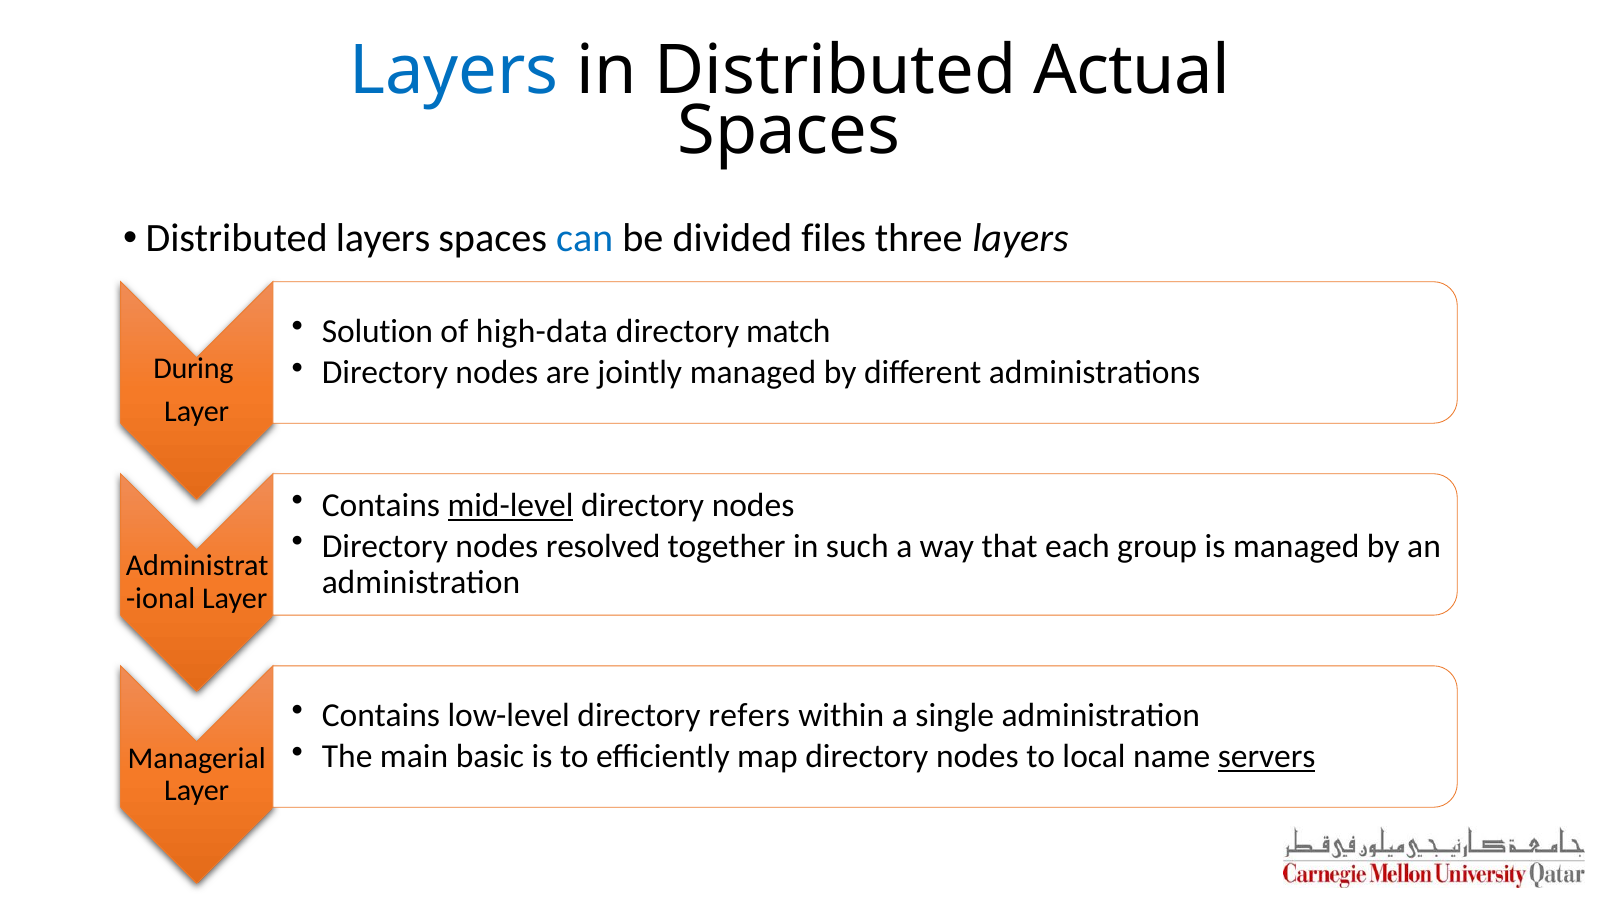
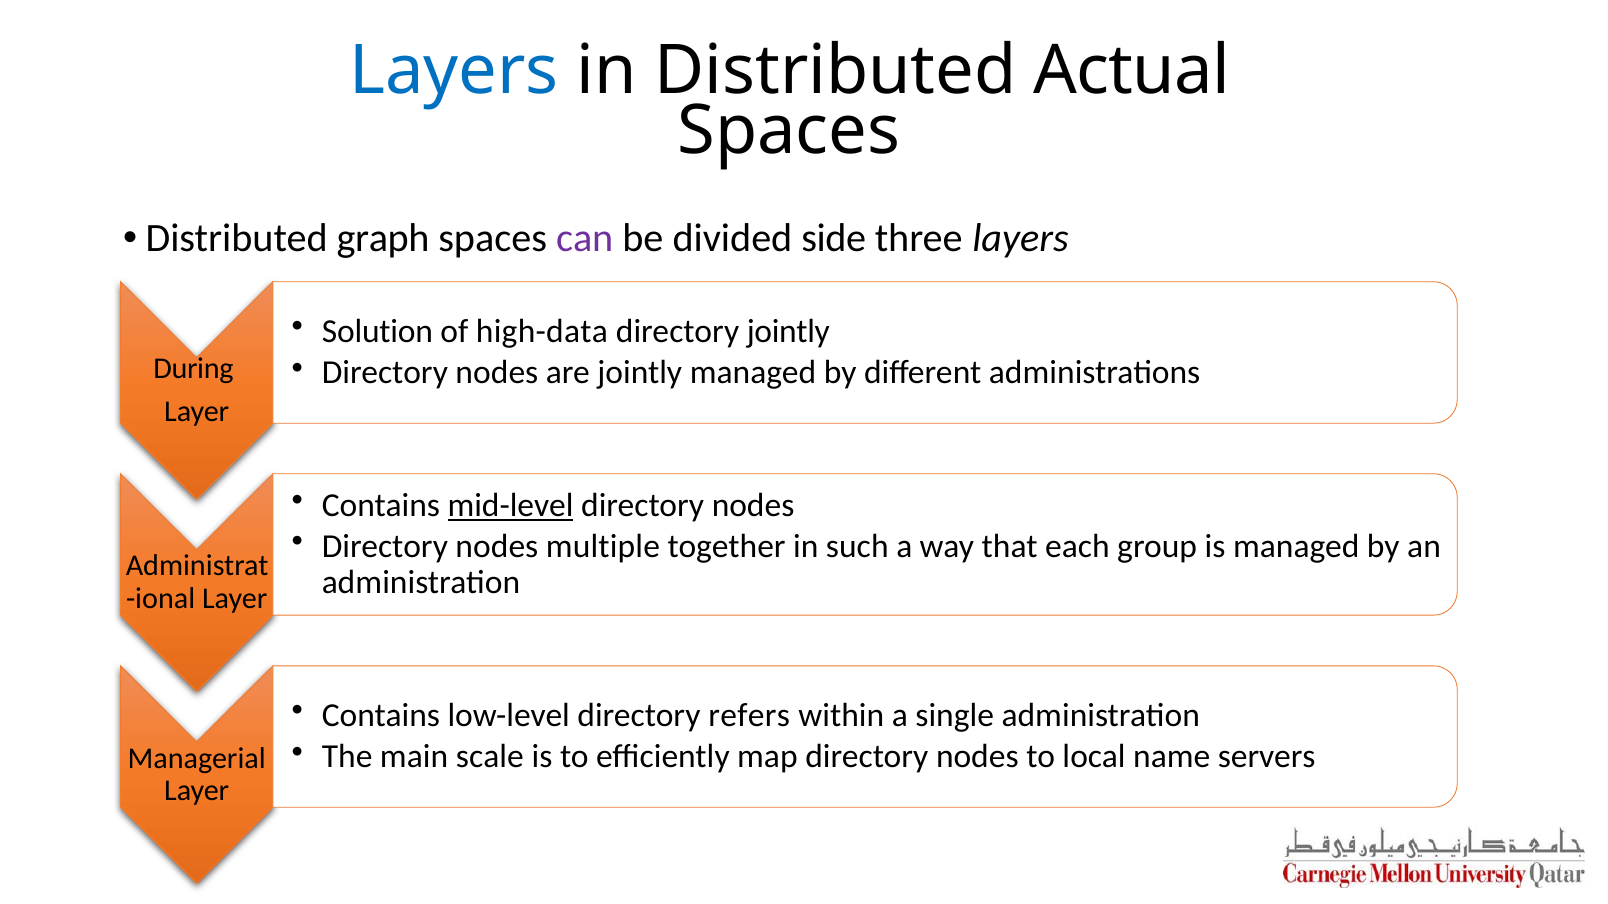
Distributed layers: layers -> graph
can colour: blue -> purple
files: files -> side
directory match: match -> jointly
resolved: resolved -> multiple
basic: basic -> scale
servers underline: present -> none
